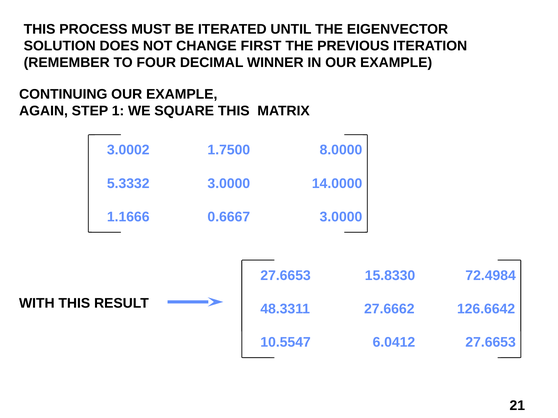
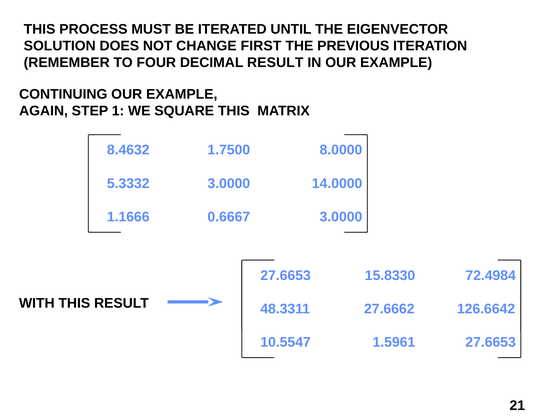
DECIMAL WINNER: WINNER -> RESULT
3.0002: 3.0002 -> 8.4632
6.0412: 6.0412 -> 1.5961
